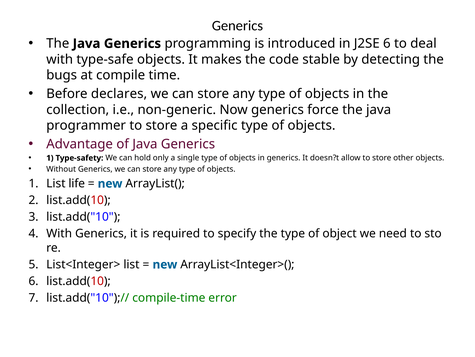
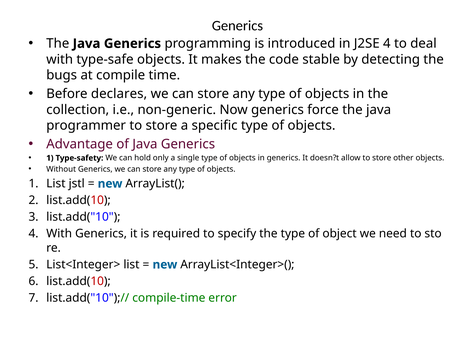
J2SE 6: 6 -> 4
life: life -> jstl
